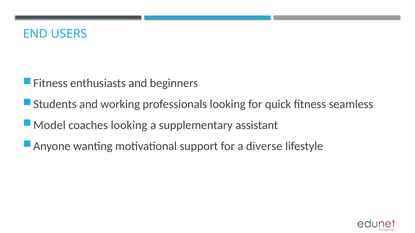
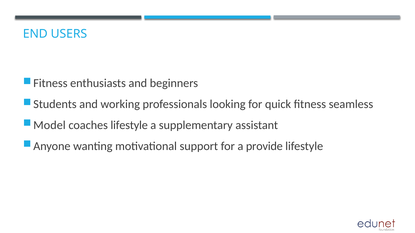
coaches looking: looking -> lifestyle
diverse: diverse -> provide
